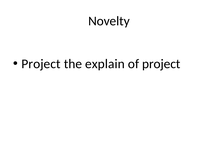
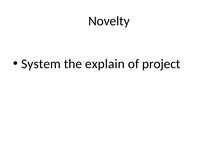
Project at (41, 64): Project -> System
